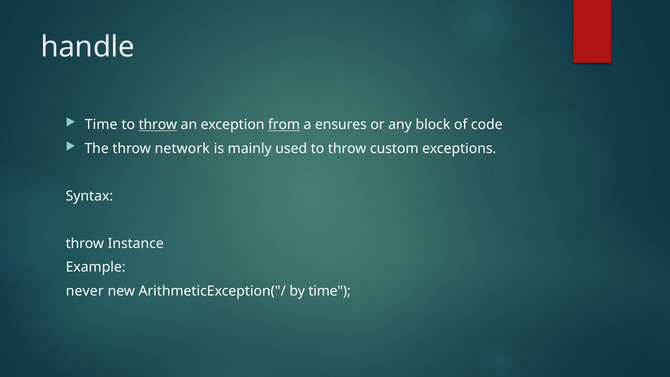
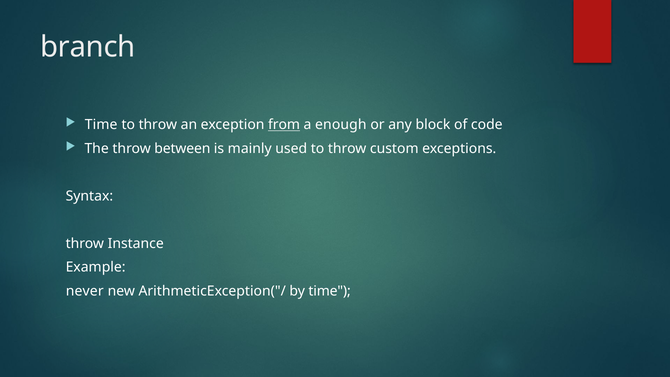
handle: handle -> branch
throw at (158, 125) underline: present -> none
ensures: ensures -> enough
network: network -> between
